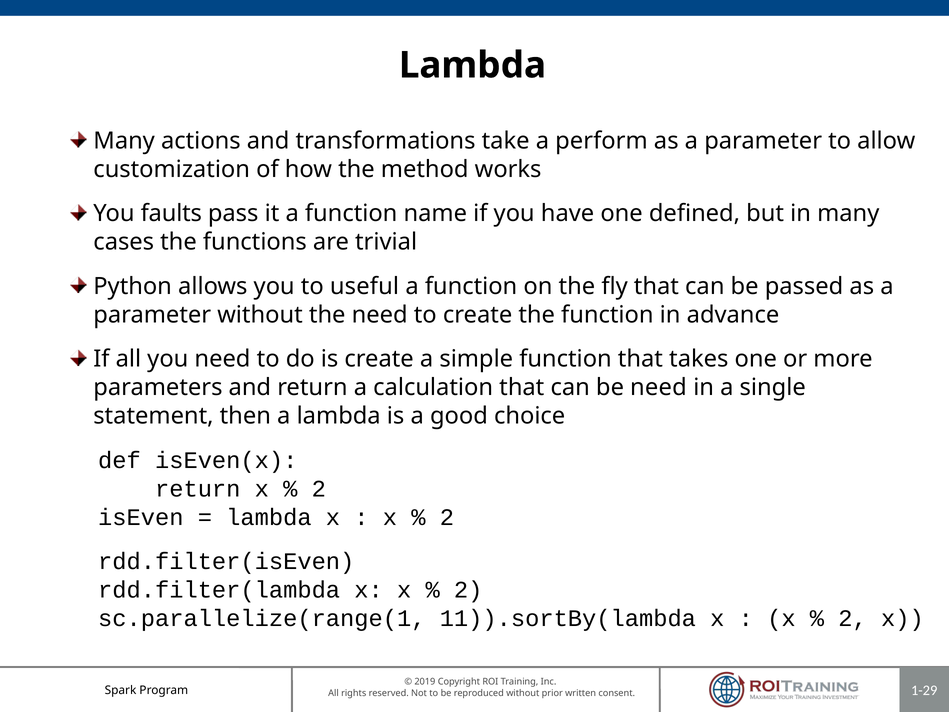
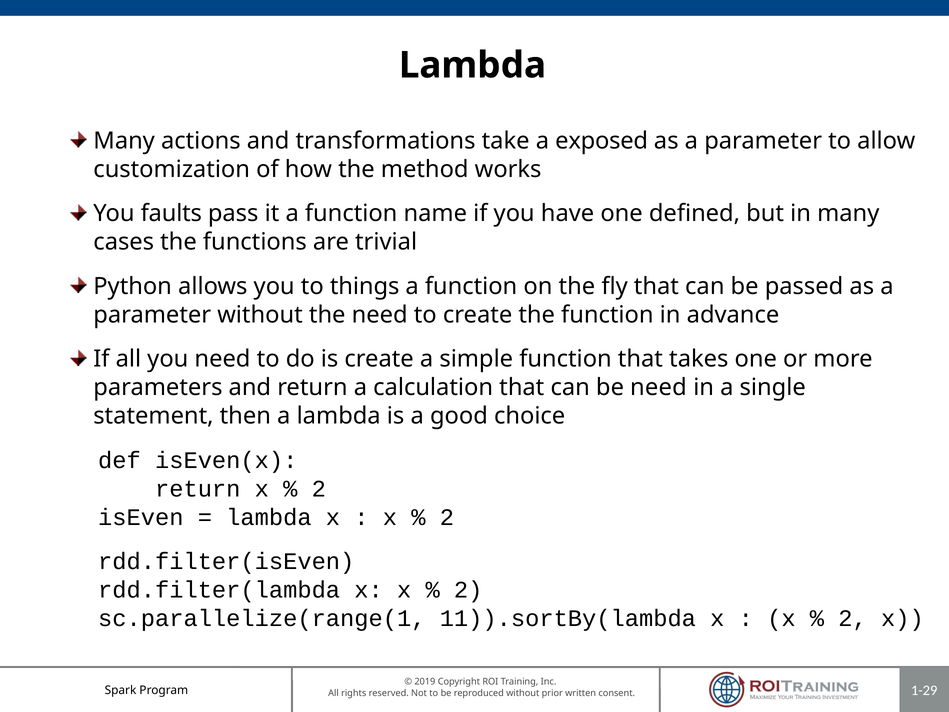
perform: perform -> exposed
useful: useful -> things
